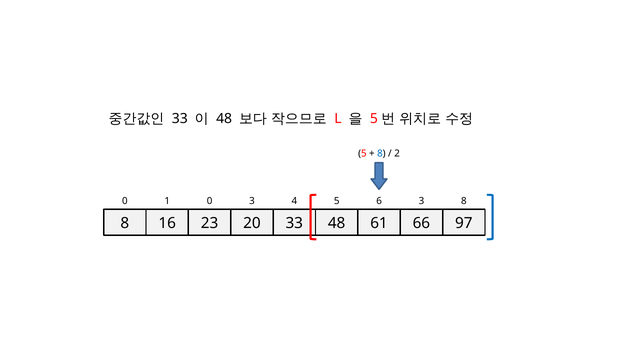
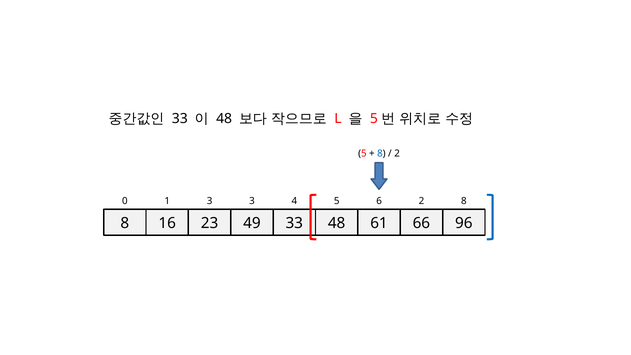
1 0: 0 -> 3
6 3: 3 -> 2
20: 20 -> 49
97: 97 -> 96
